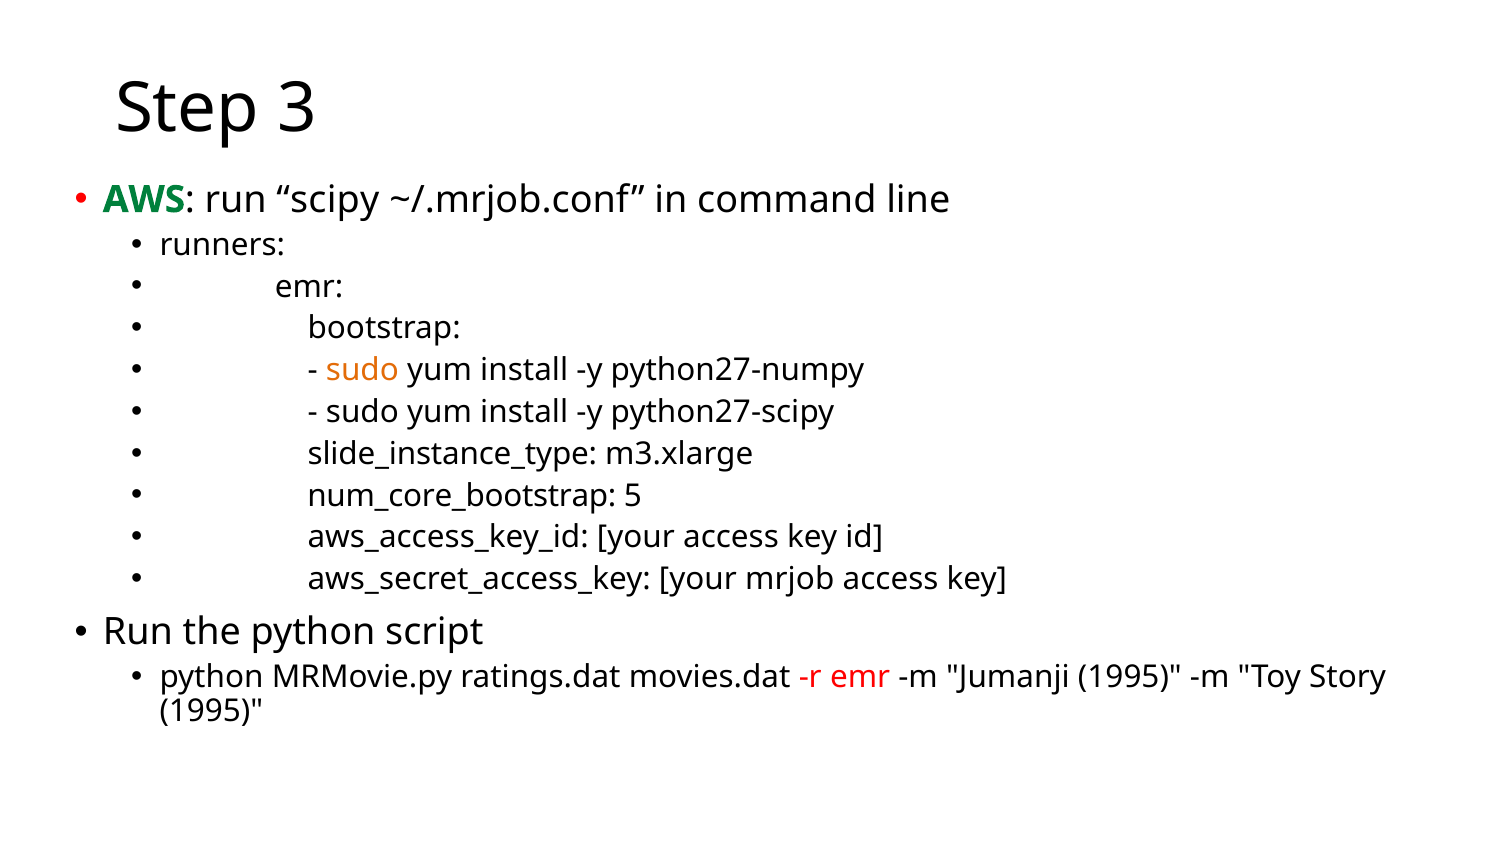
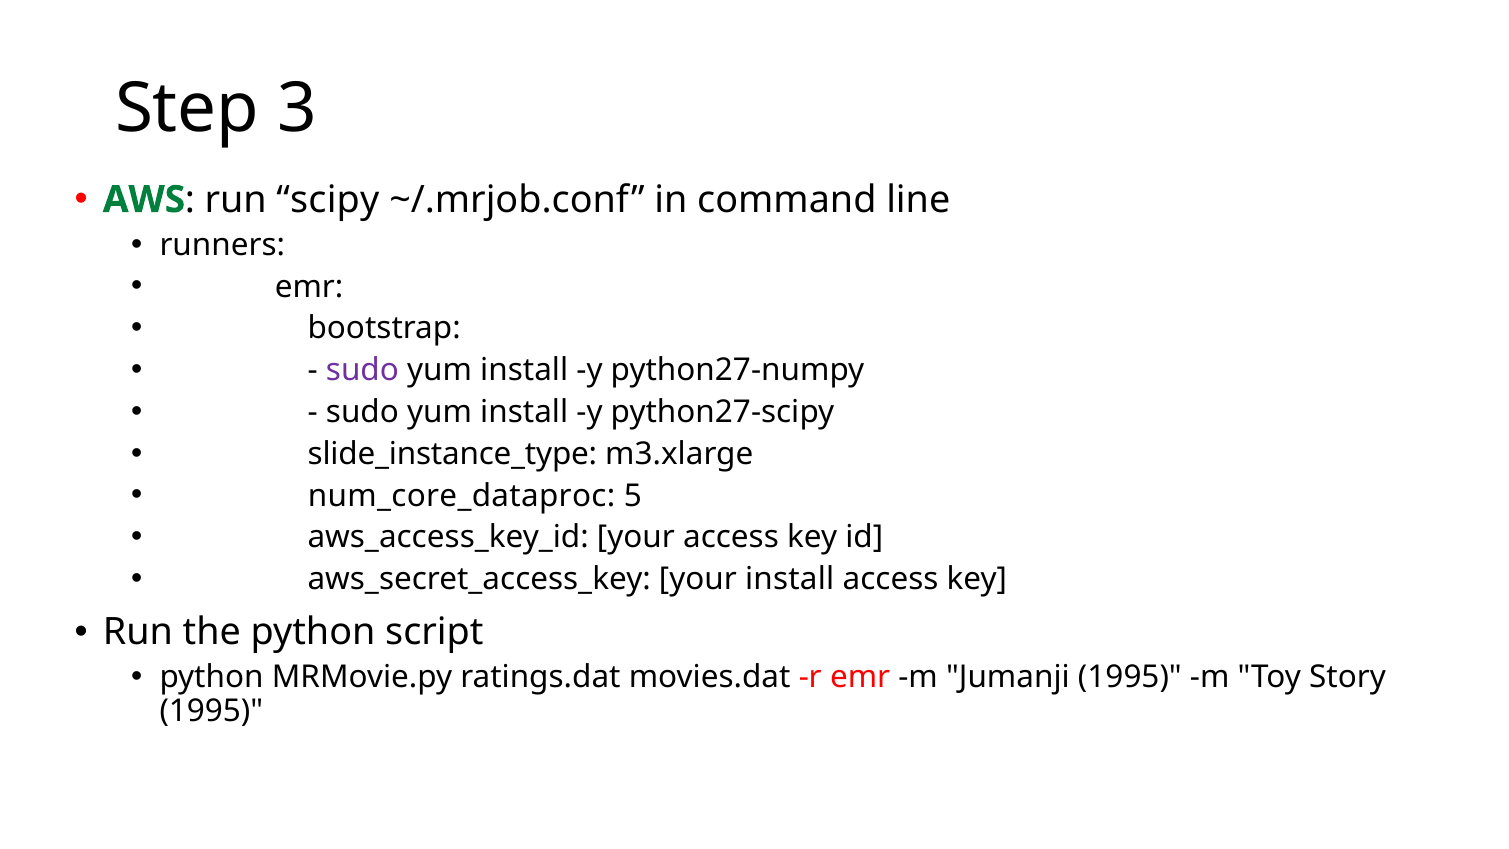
sudo at (362, 370) colour: orange -> purple
num_core_bootstrap: num_core_bootstrap -> num_core_dataproc
your mrjob: mrjob -> install
